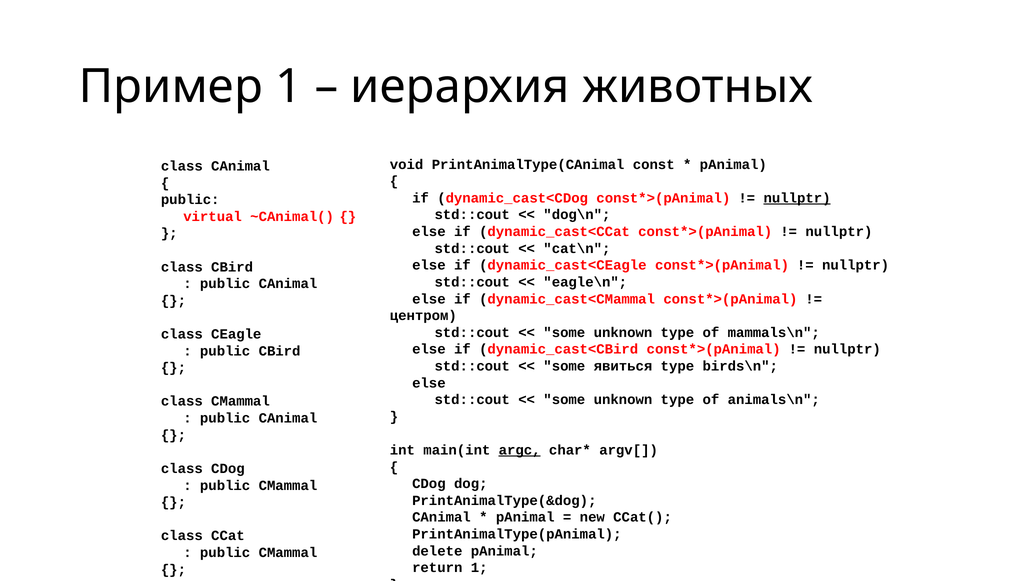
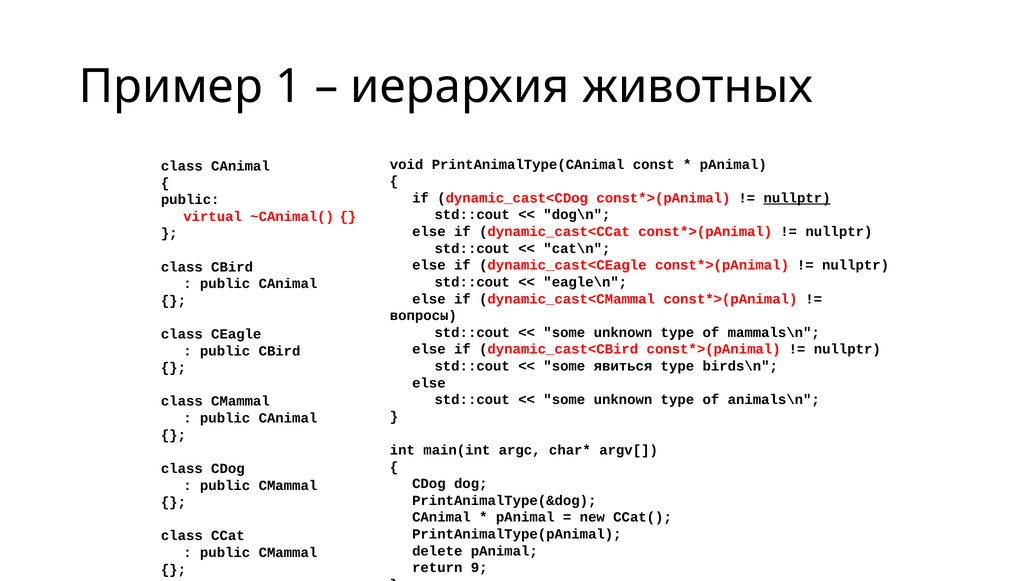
центром: центром -> вопросы
argc underline: present -> none
return 1: 1 -> 9
